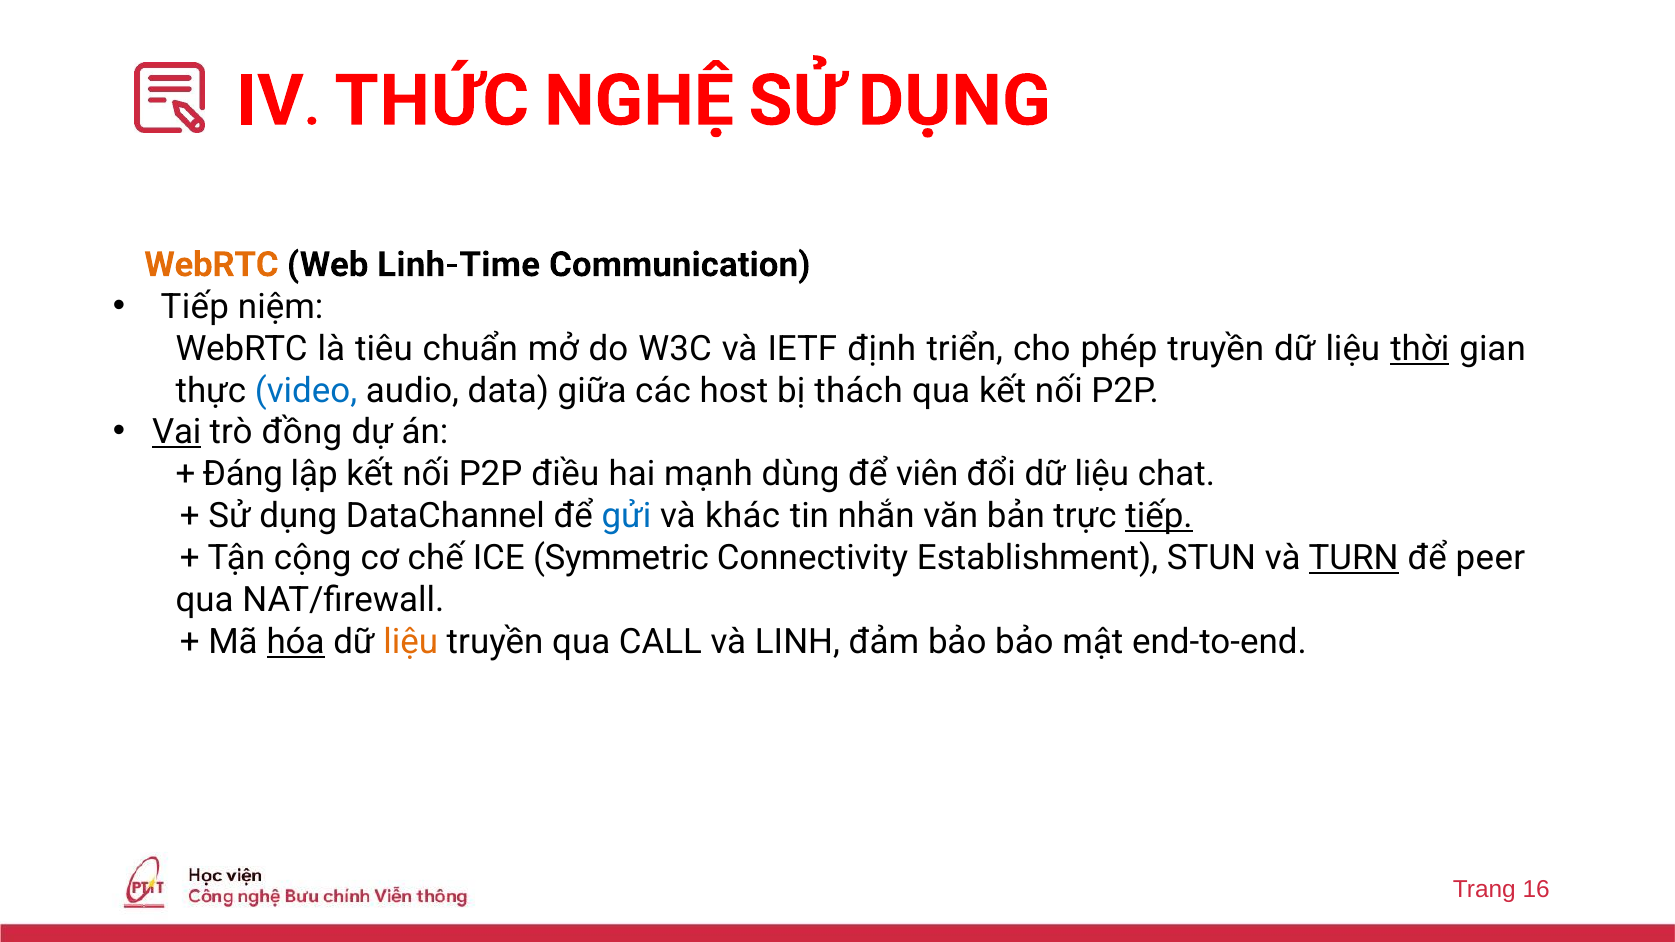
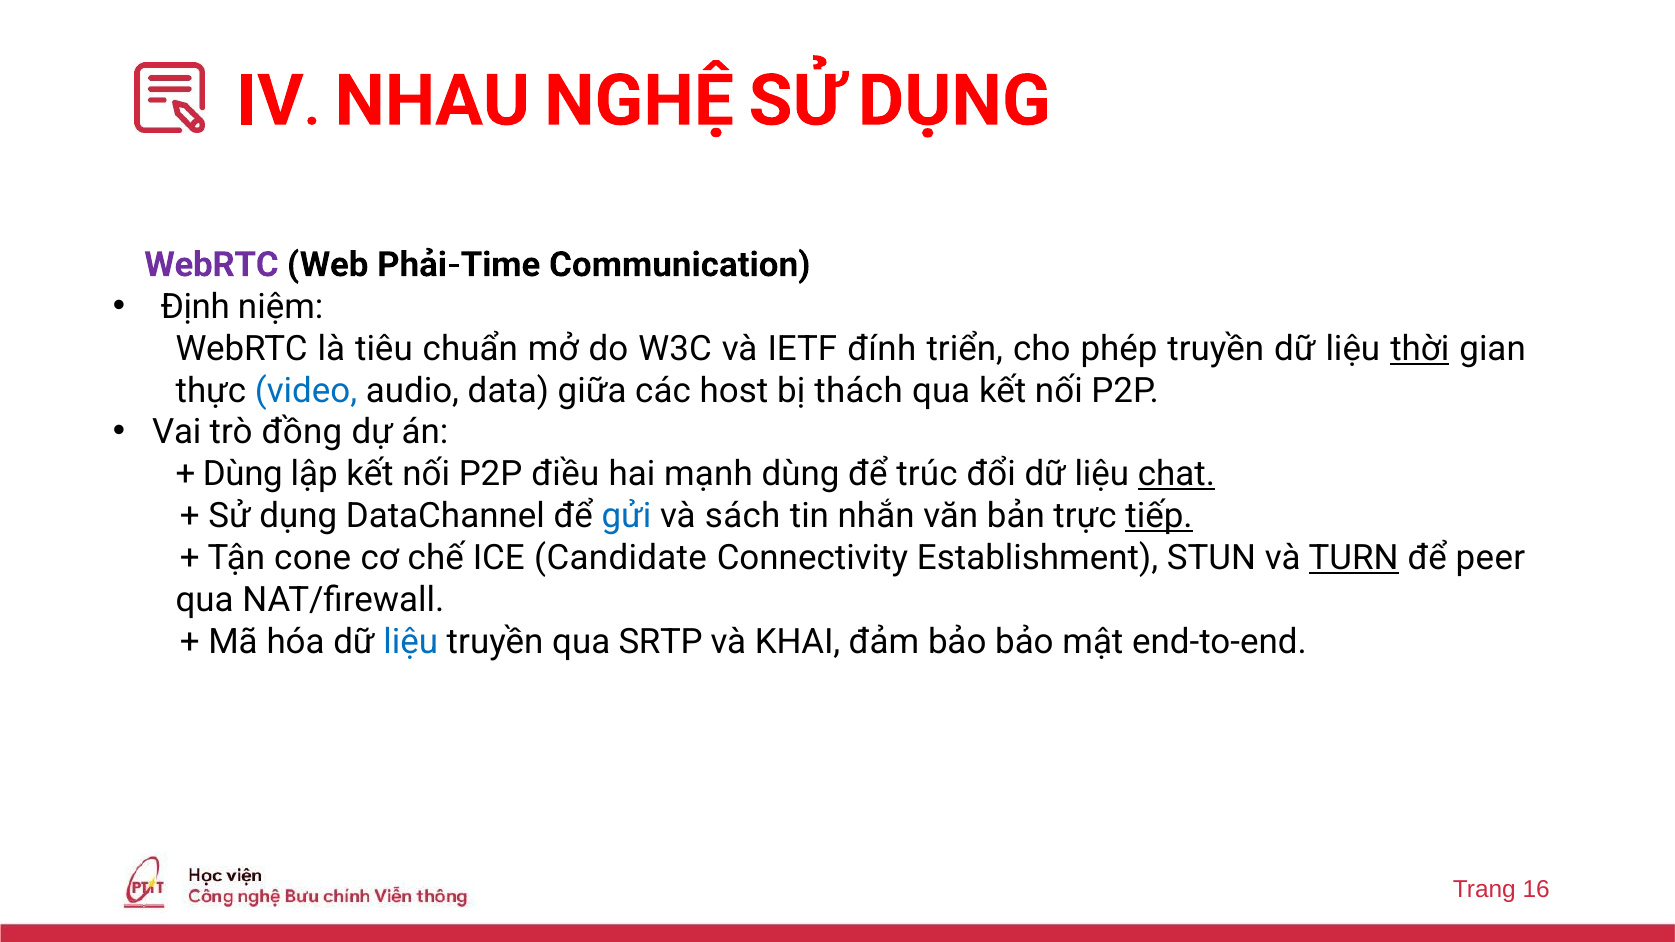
THỨC: THỨC -> NHAU
WebRTC at (211, 265) colour: orange -> purple
Linh-Time: Linh-Time -> Phải-Time
Tiếp at (195, 307): Tiếp -> Định
định: định -> đính
Vai underline: present -> none
Đáng at (243, 474): Đáng -> Dùng
viên: viên -> trúc
chat underline: none -> present
khác: khác -> sách
cộng: cộng -> cone
Symmetric: Symmetric -> Candidate
hóa underline: present -> none
liệu at (411, 642) colour: orange -> blue
CALL: CALL -> SRTP
LINH: LINH -> KHAI
